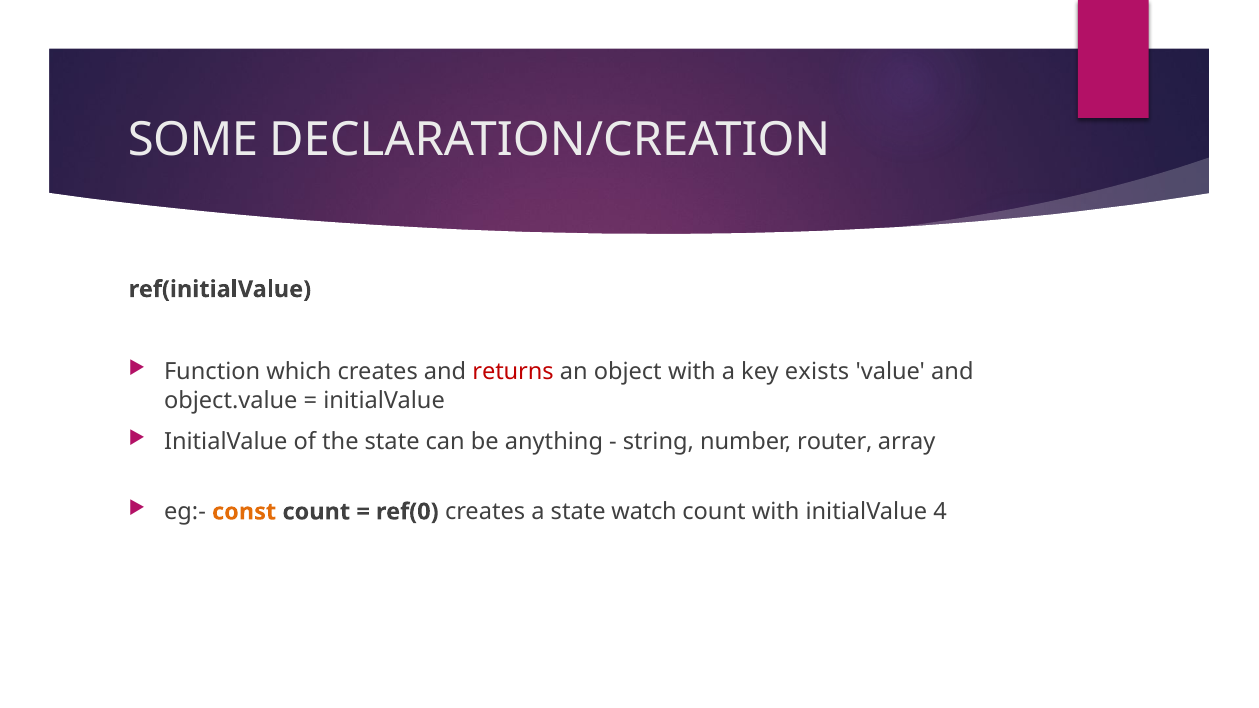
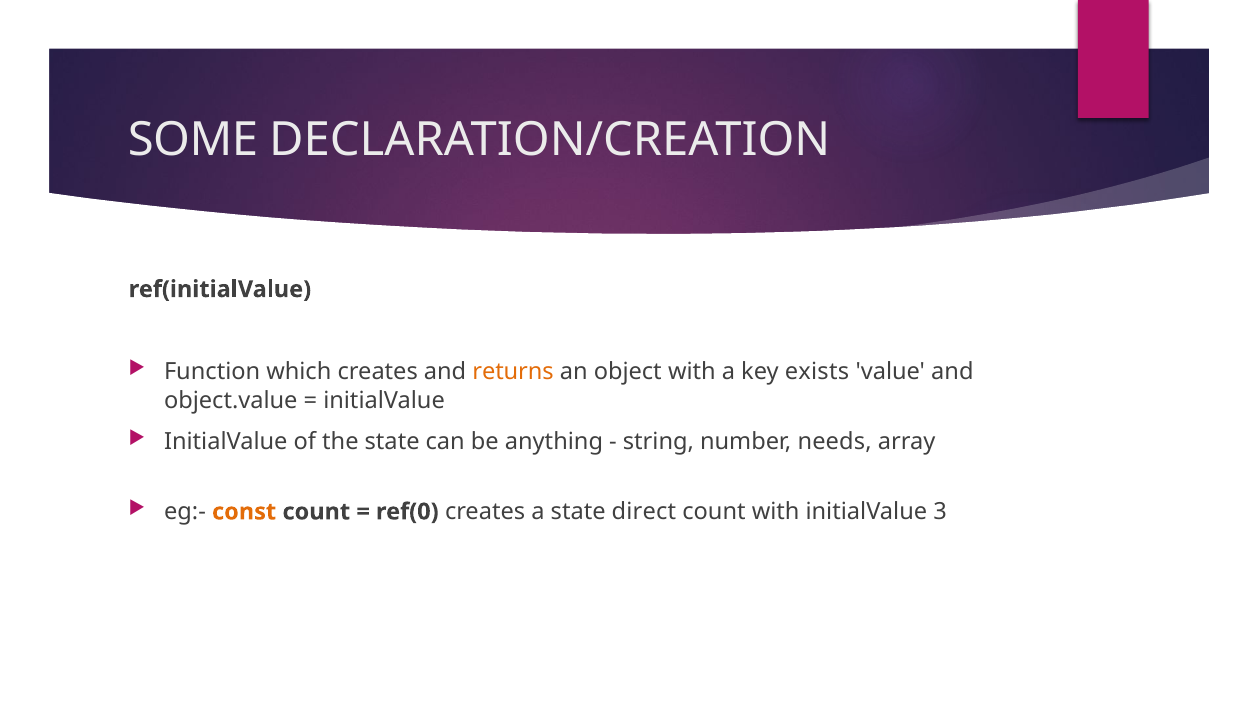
returns colour: red -> orange
router: router -> needs
watch: watch -> direct
4: 4 -> 3
